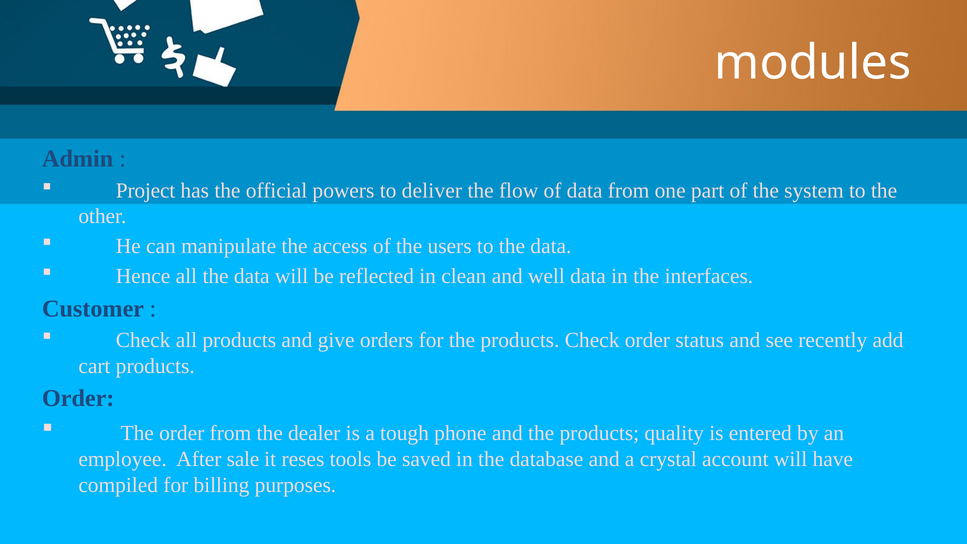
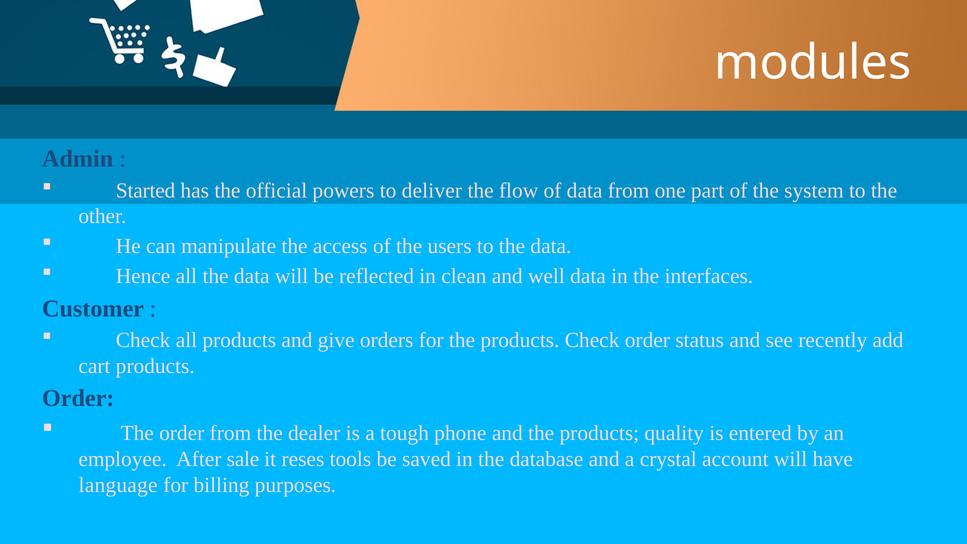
Project: Project -> Started
compiled: compiled -> language
